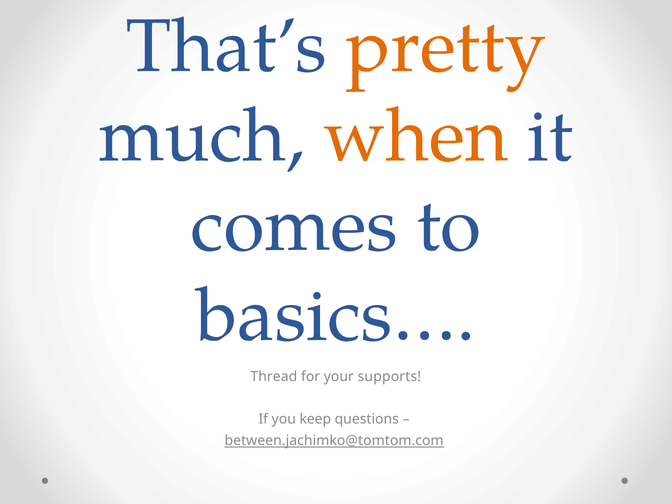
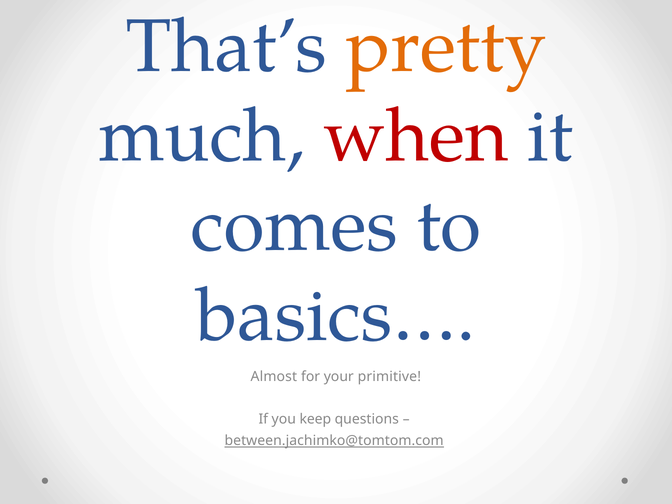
when colour: orange -> red
Thread: Thread -> Almost
supports: supports -> primitive
